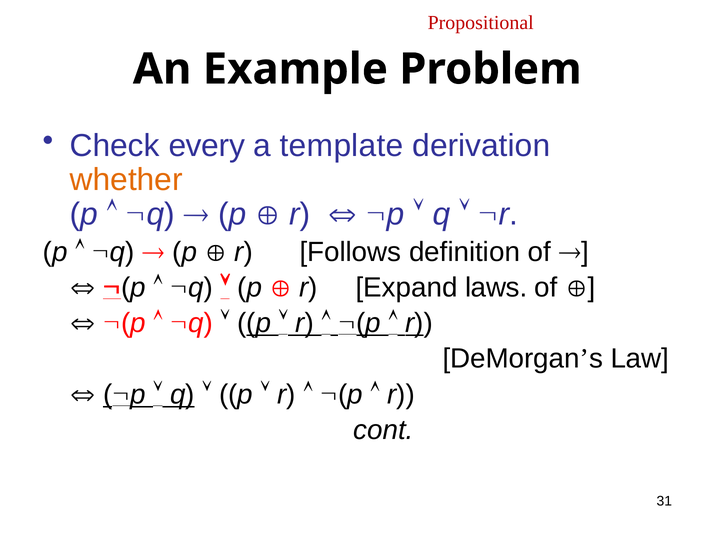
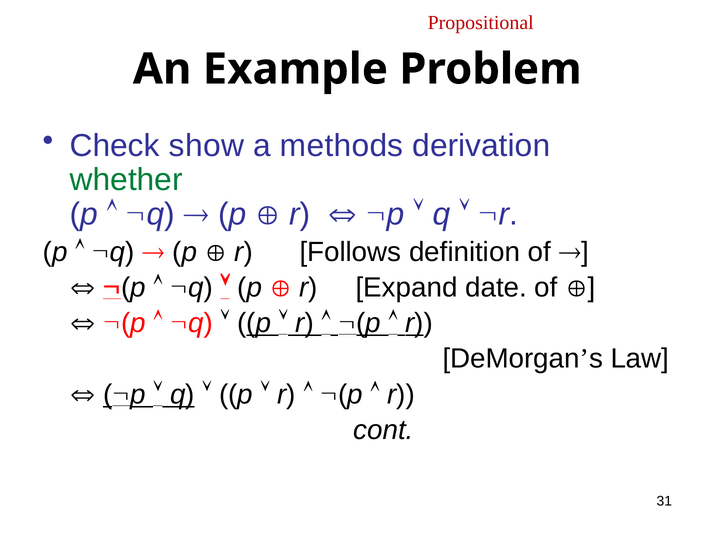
every: every -> show
template: template -> methods
whether colour: orange -> green
laws: laws -> date
